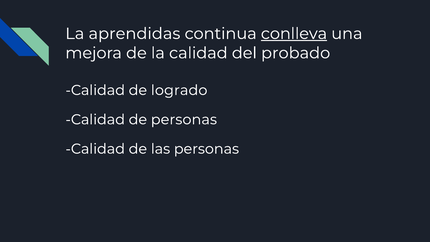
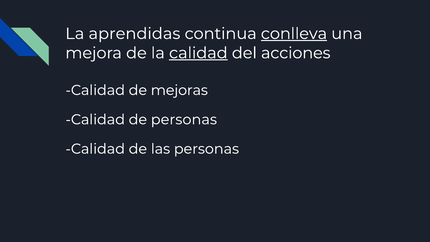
calidad at (198, 53) underline: none -> present
probado: probado -> acciones
logrado: logrado -> mejoras
